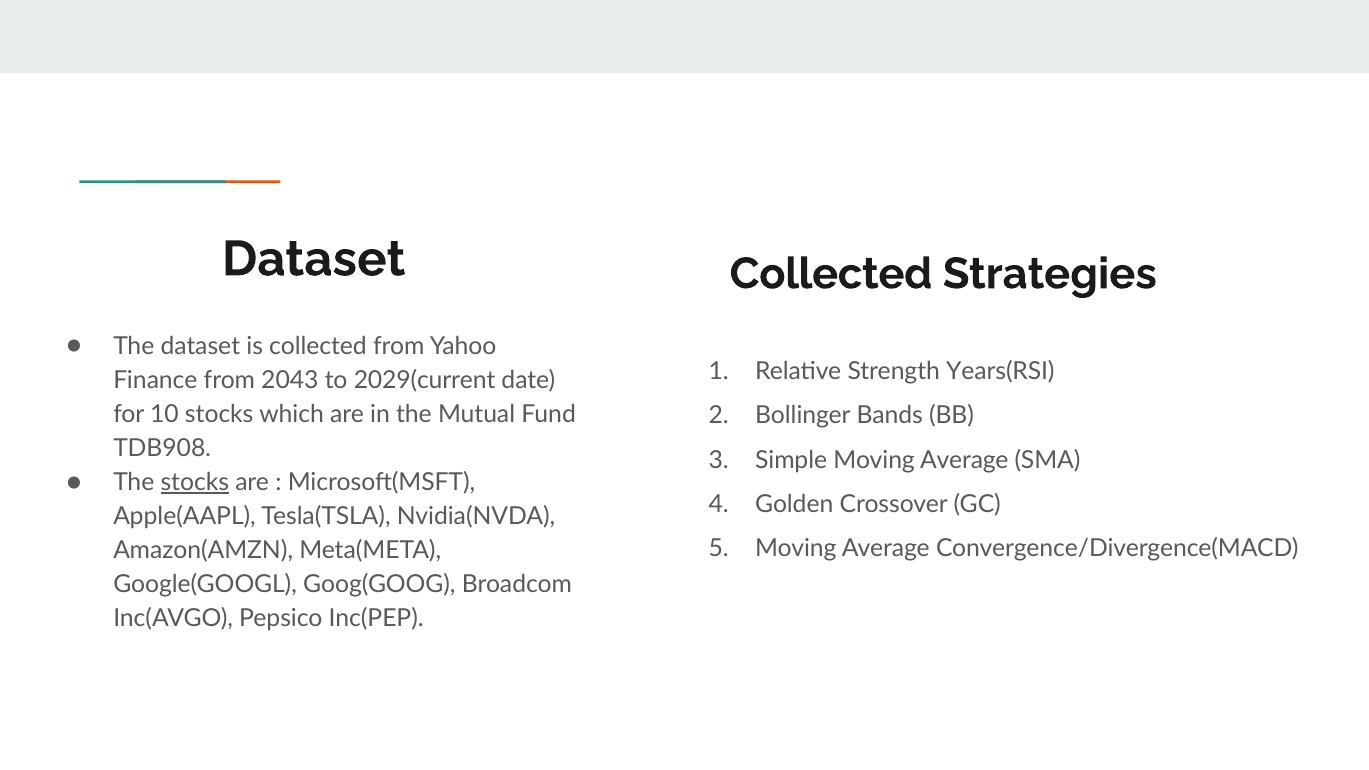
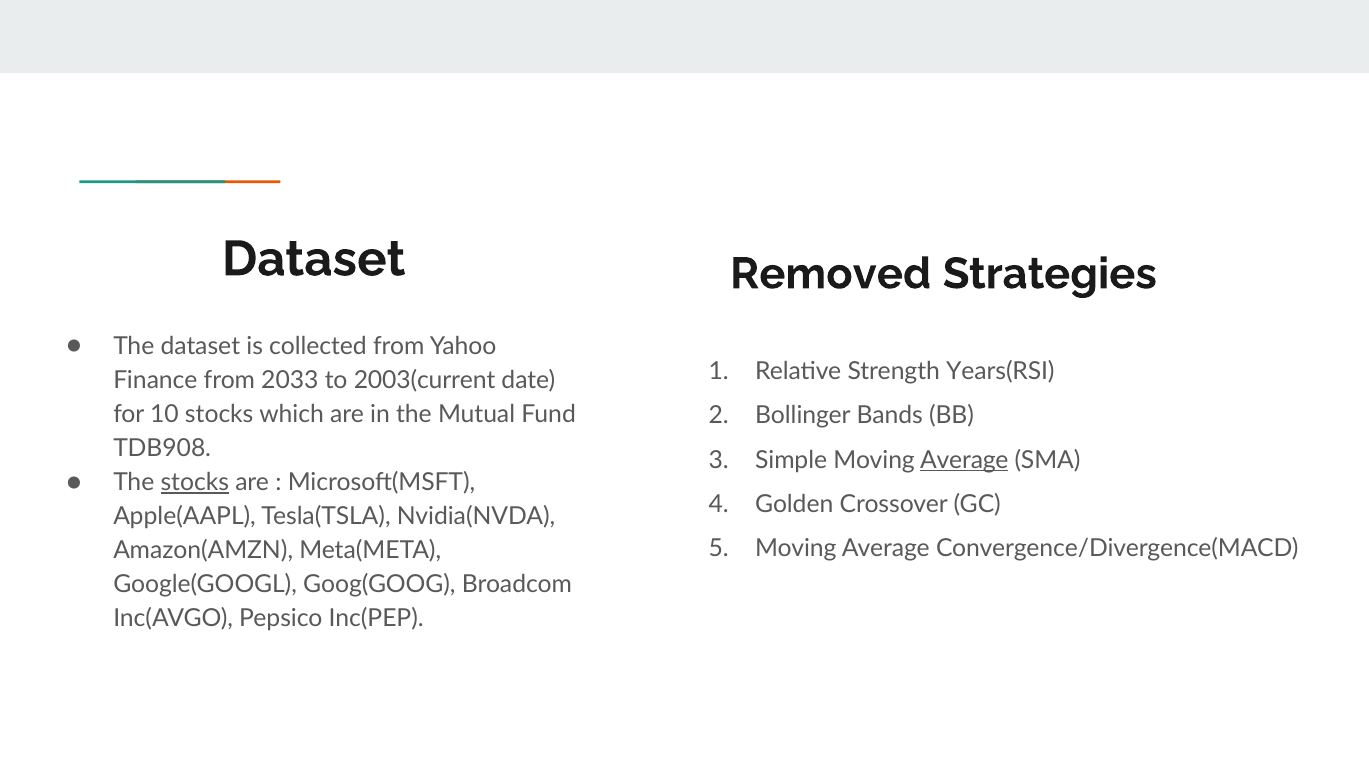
Collected at (831, 274): Collected -> Removed
2043: 2043 -> 2033
2029(current: 2029(current -> 2003(current
Average at (964, 460) underline: none -> present
